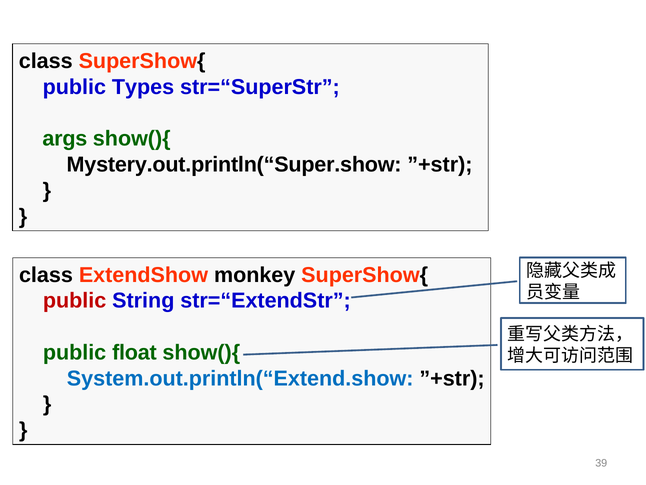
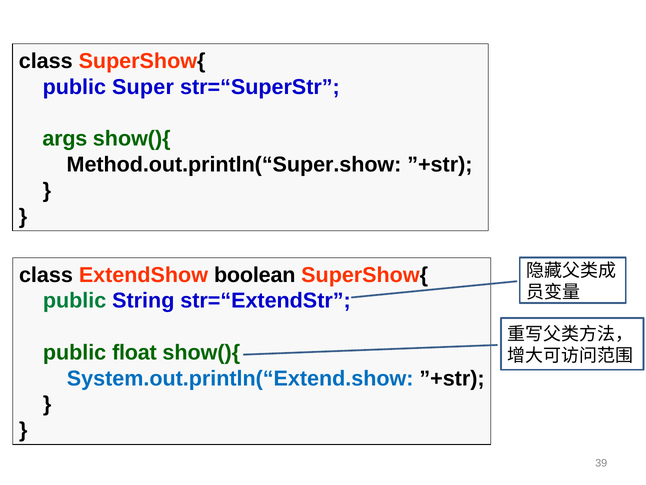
Types: Types -> Super
Mystery.out.println(“Super.show: Mystery.out.println(“Super.show -> Method.out.println(“Super.show
monkey: monkey -> boolean
public at (75, 301) colour: red -> green
